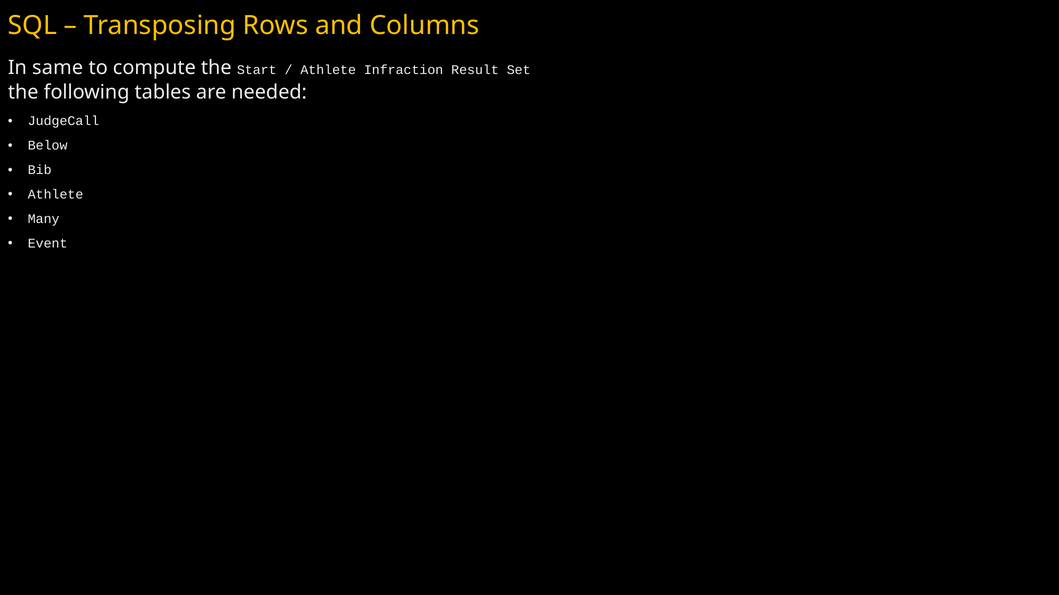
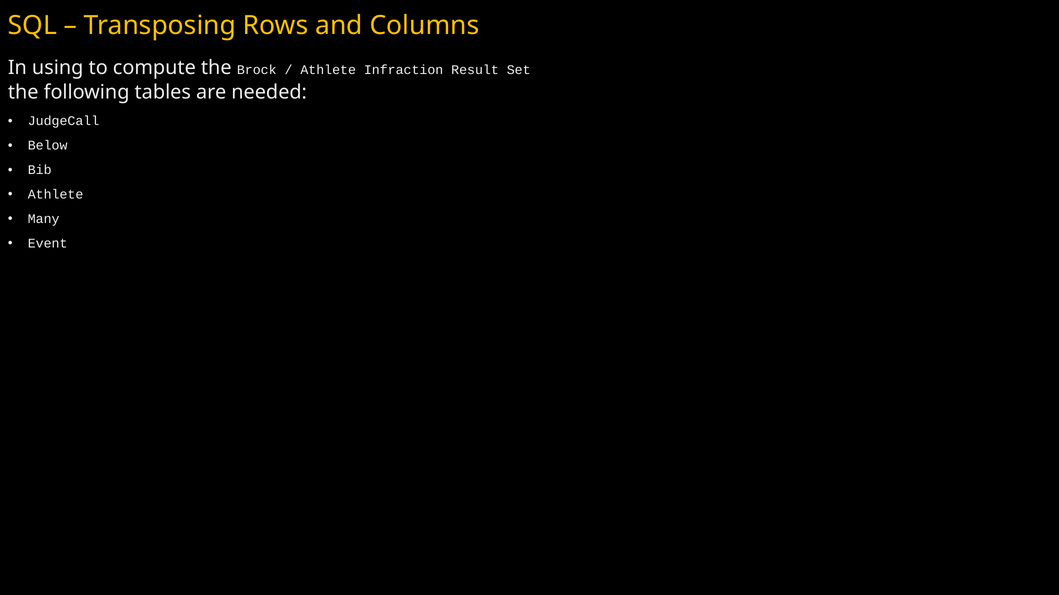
same: same -> using
Start: Start -> Brock
